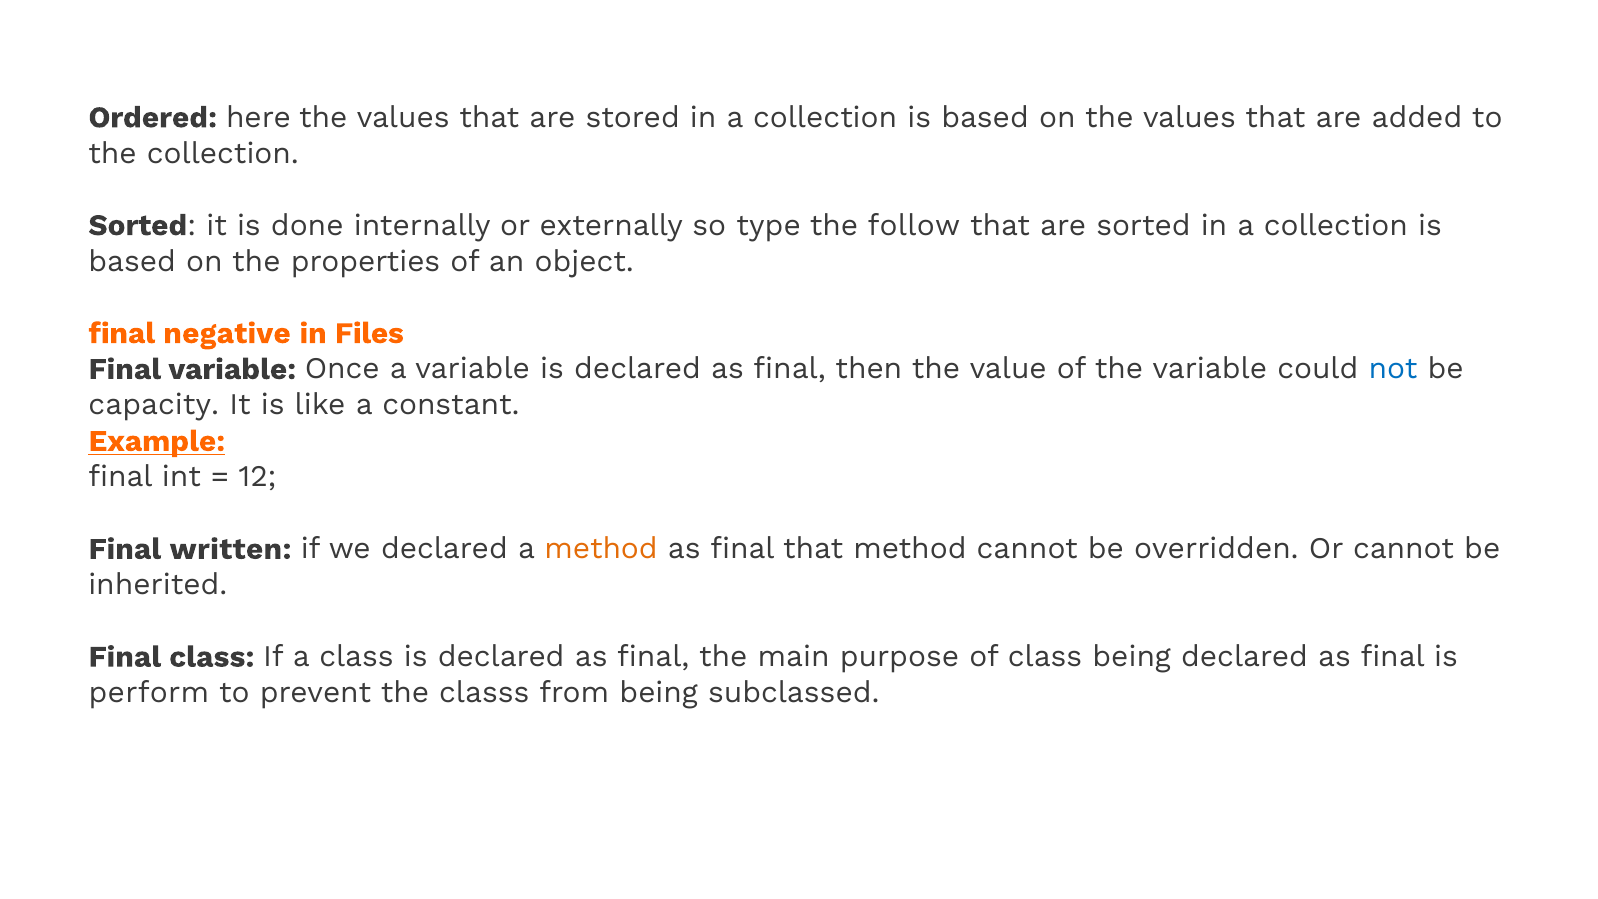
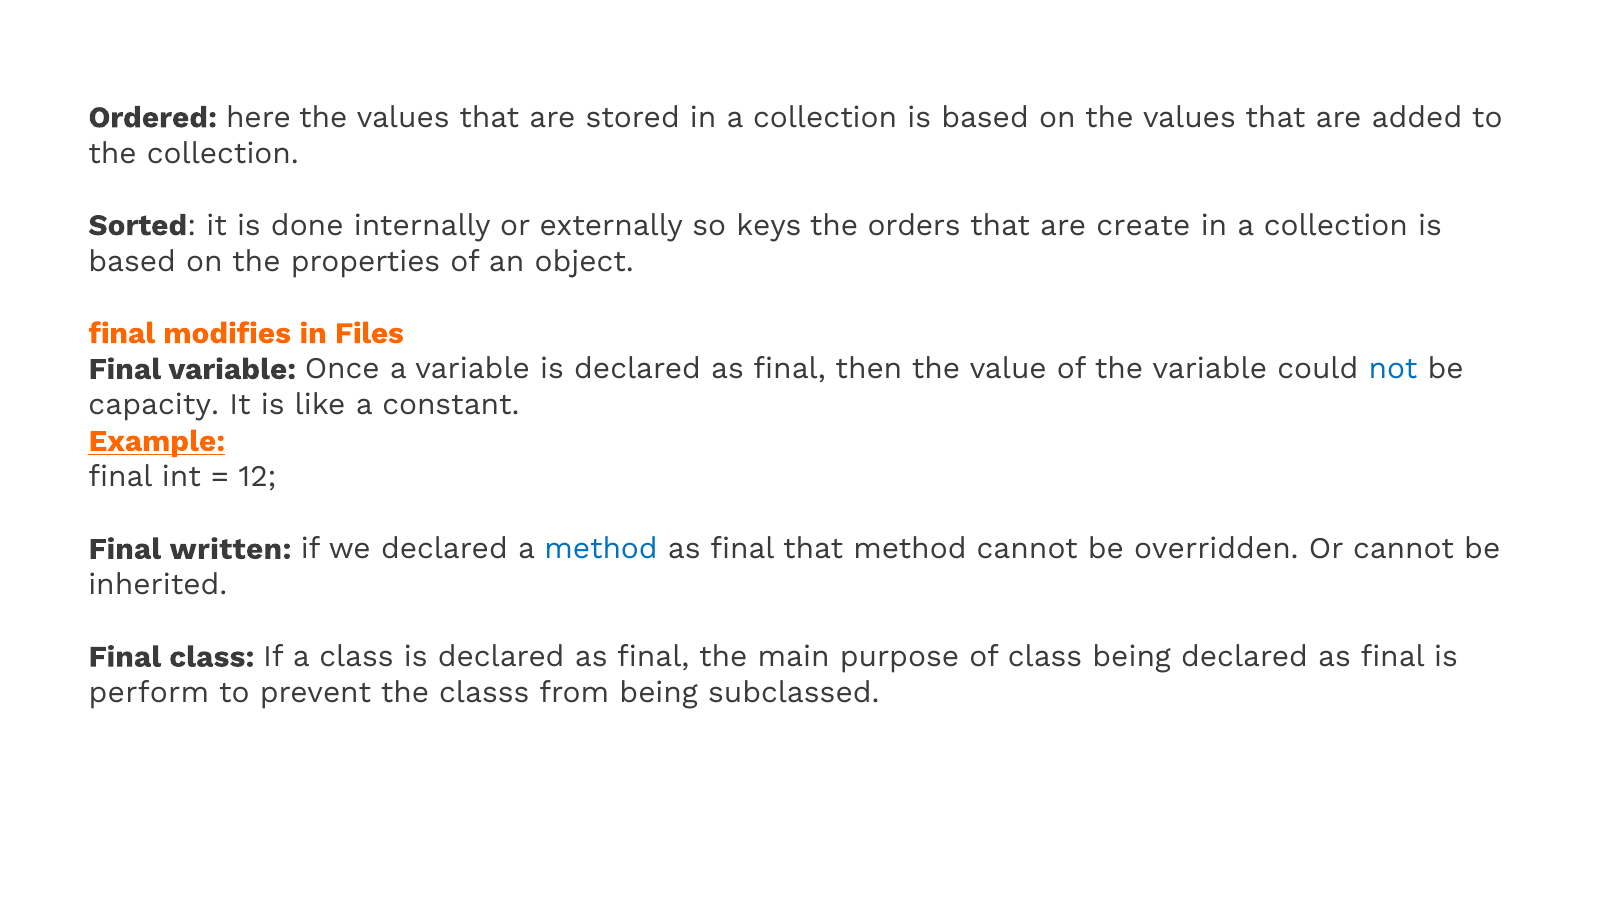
type: type -> keys
follow: follow -> orders
are sorted: sorted -> create
negative: negative -> modifies
method at (601, 549) colour: orange -> blue
